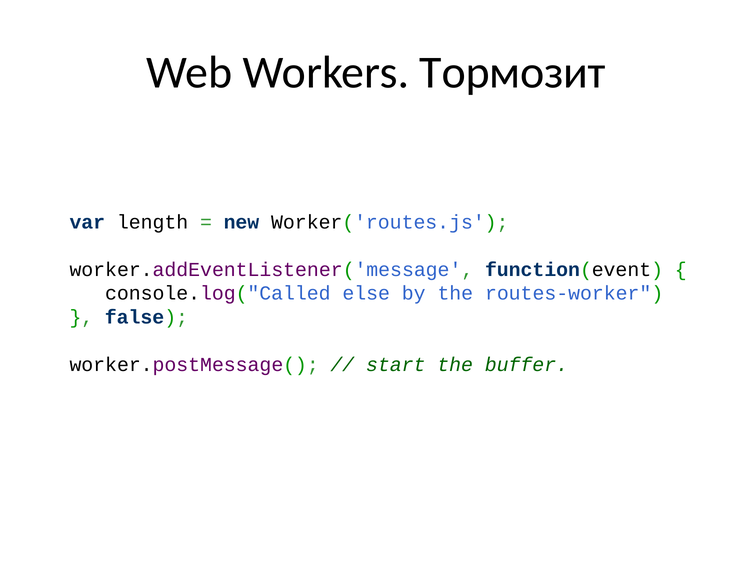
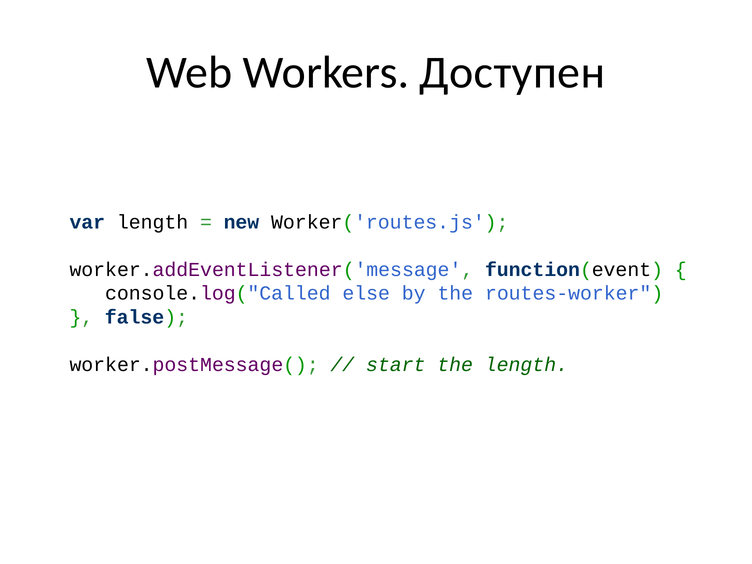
Тормозит: Тормозит -> Доступен
the buffer: buffer -> length
